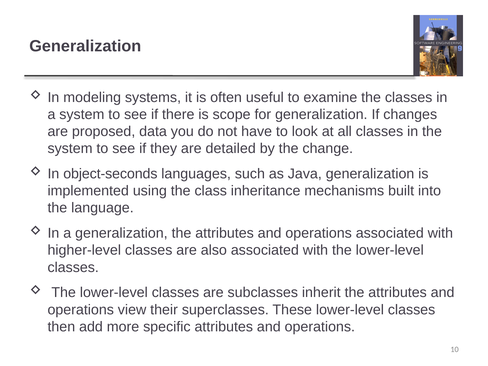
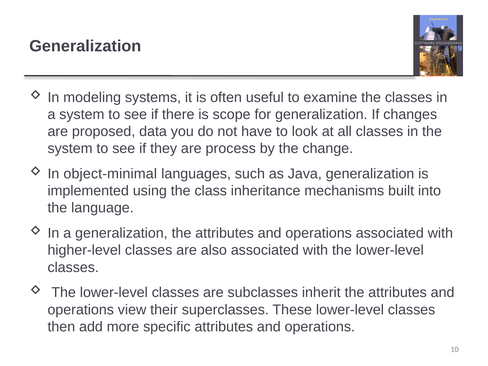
detailed: detailed -> process
object-seconds: object-seconds -> object-minimal
